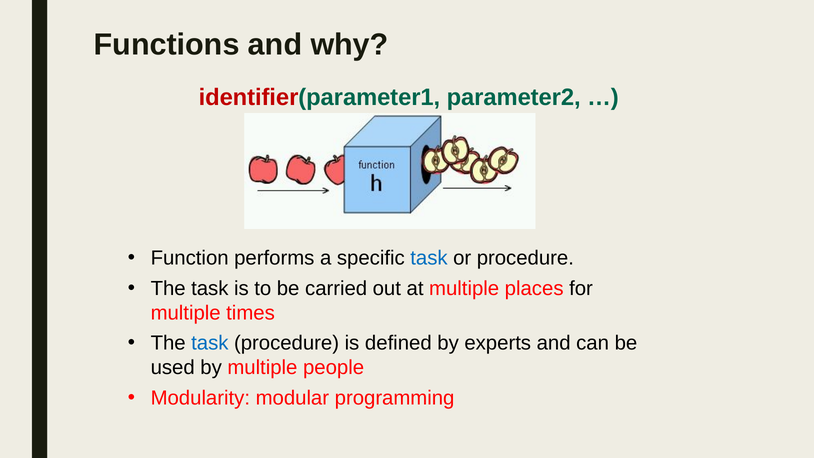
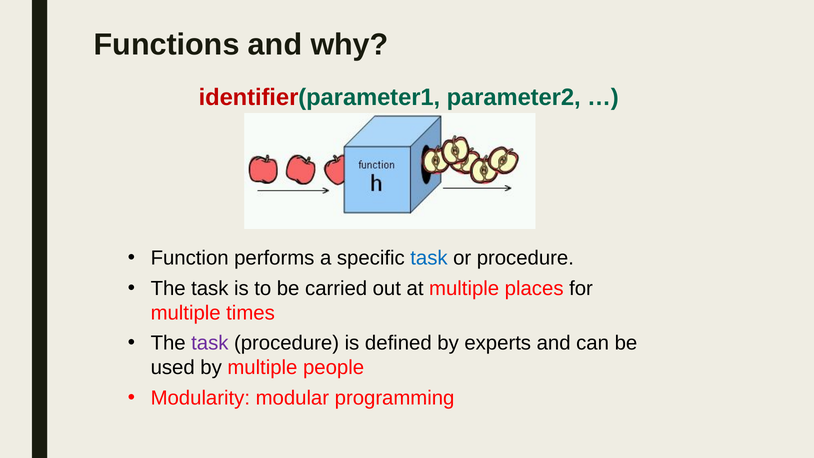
task at (210, 343) colour: blue -> purple
